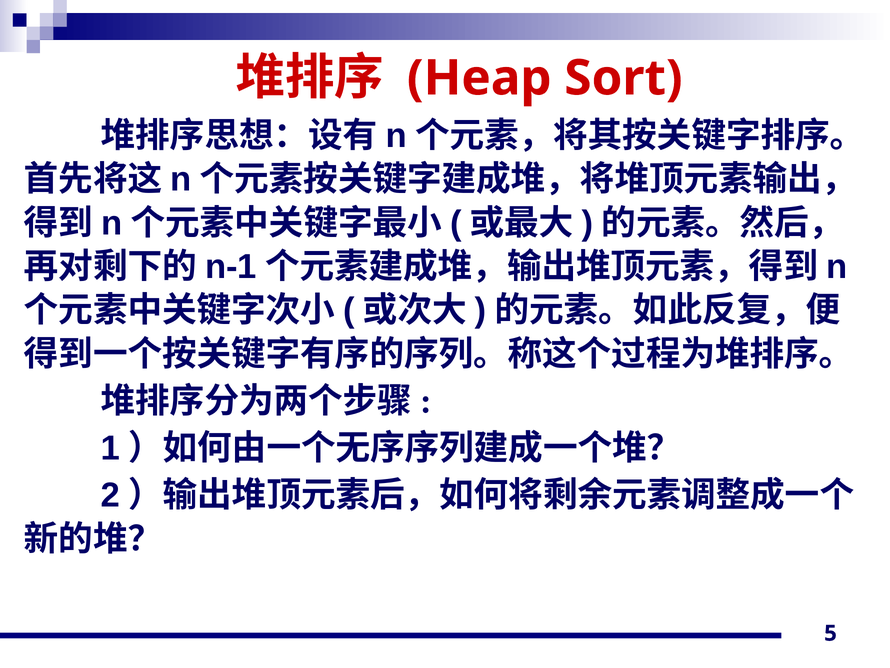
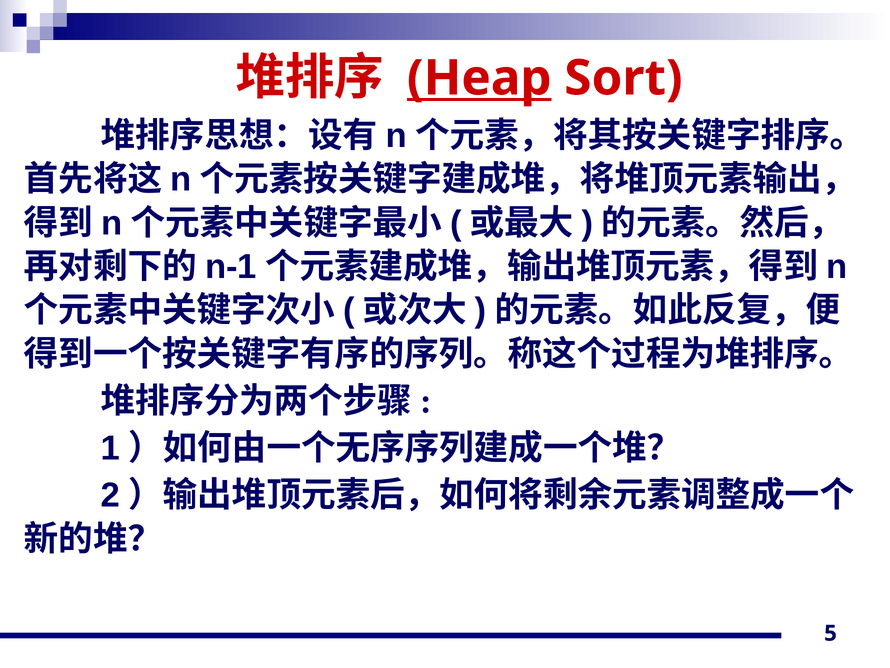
Heap underline: none -> present
